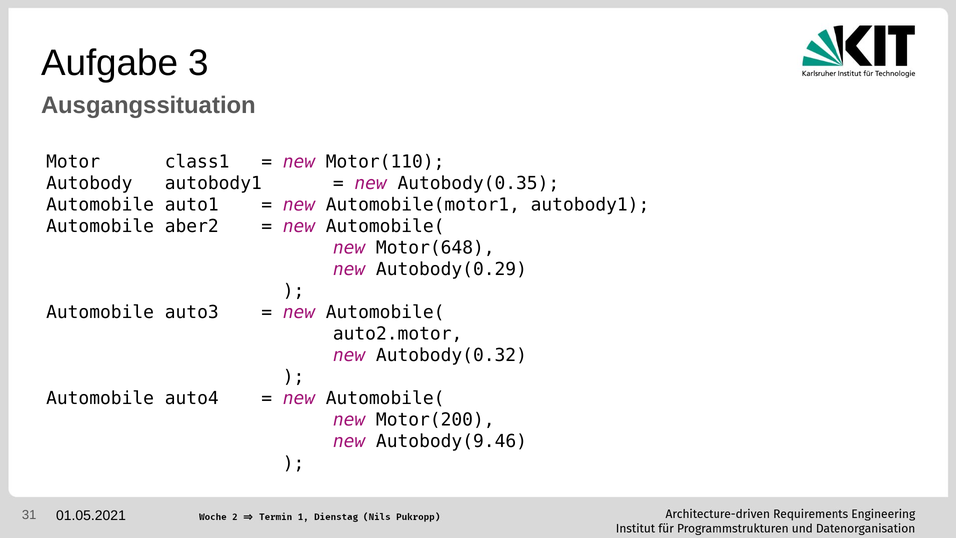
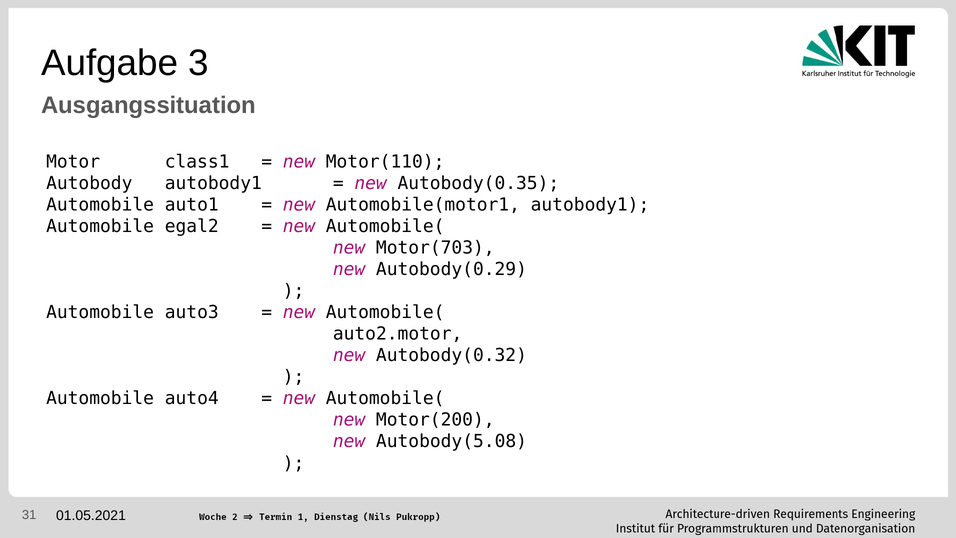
aber2: aber2 -> egal2
Motor(648: Motor(648 -> Motor(703
Autobody(9.46: Autobody(9.46 -> Autobody(5.08
